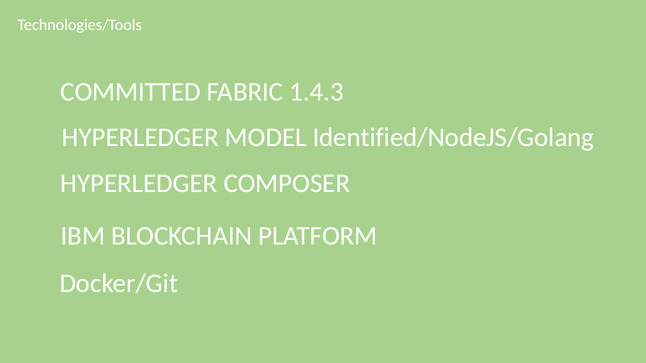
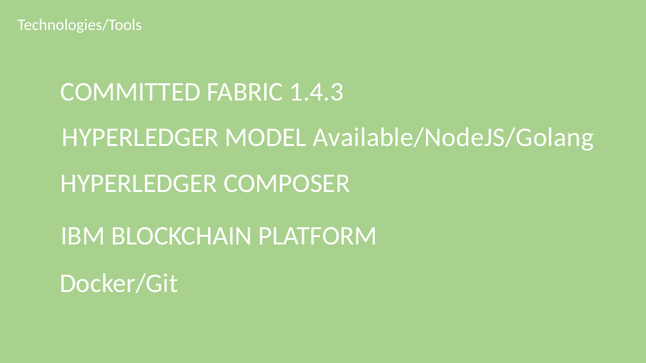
Identified/NodeJS/Golang: Identified/NodeJS/Golang -> Available/NodeJS/Golang
